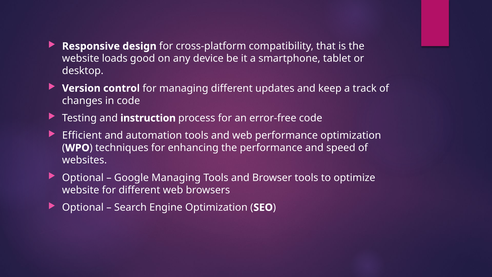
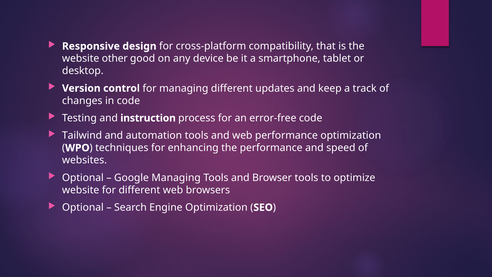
loads: loads -> other
Efficient: Efficient -> Tailwind
